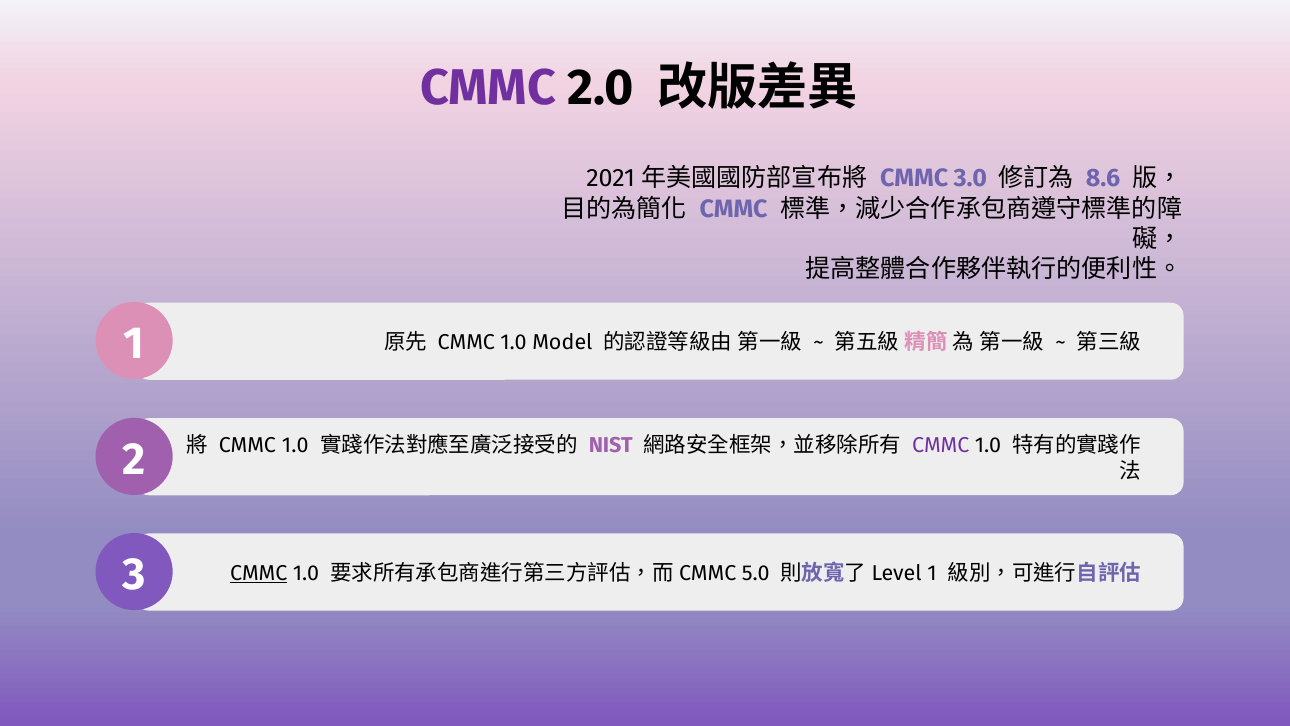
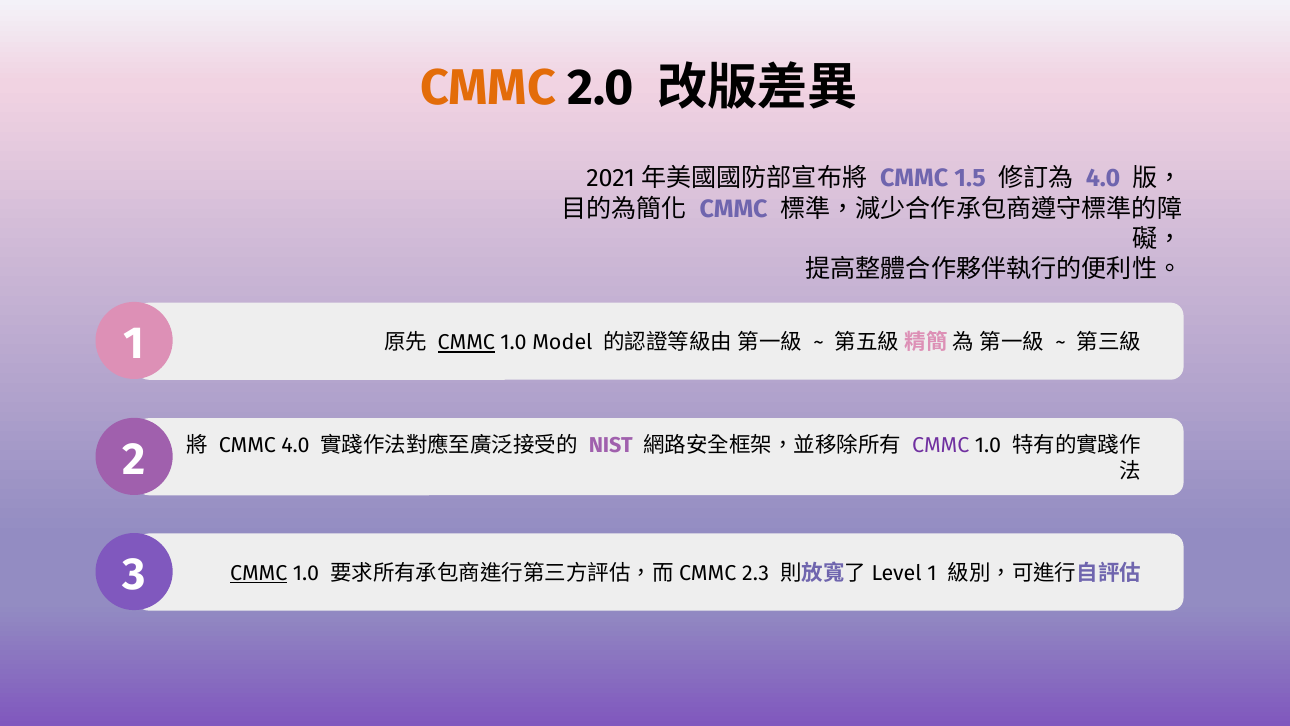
CMMC at (488, 88) colour: purple -> orange
3.0: 3.0 -> 1.5
8.6 at (1103, 179): 8.6 -> 4.0
CMMC at (466, 342) underline: none -> present
1.0 at (295, 445): 1.0 -> 4.0
5.0: 5.0 -> 2.3
